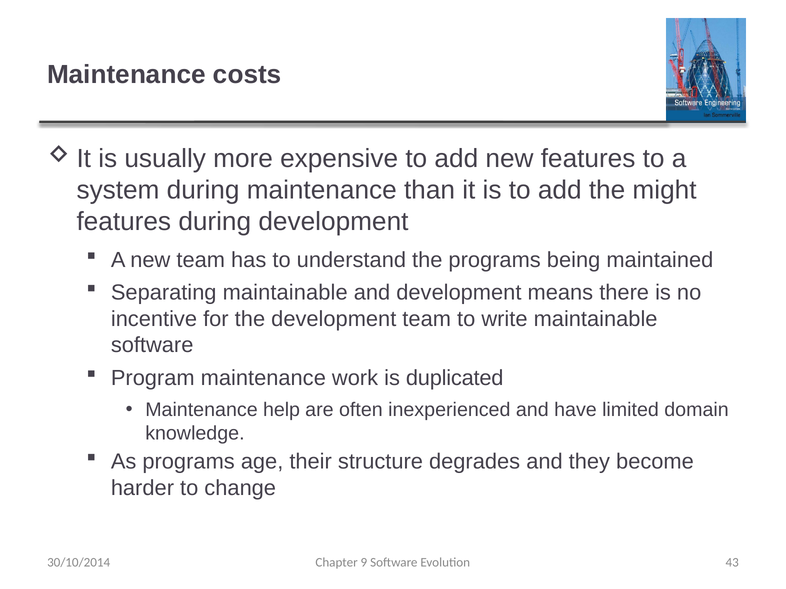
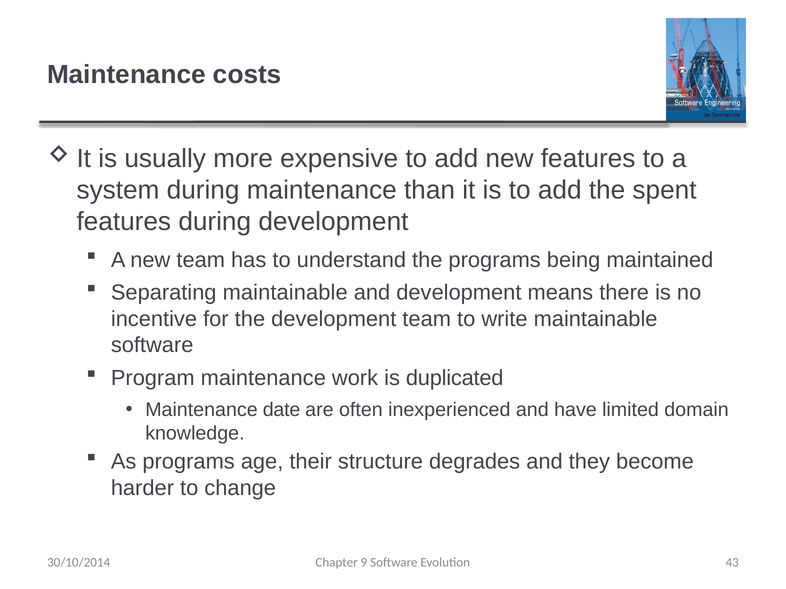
might: might -> spent
help: help -> date
